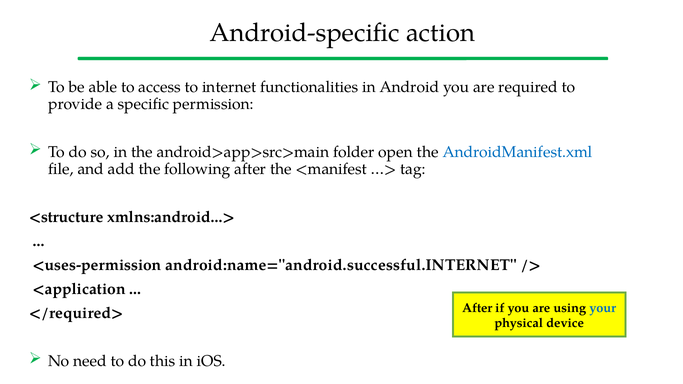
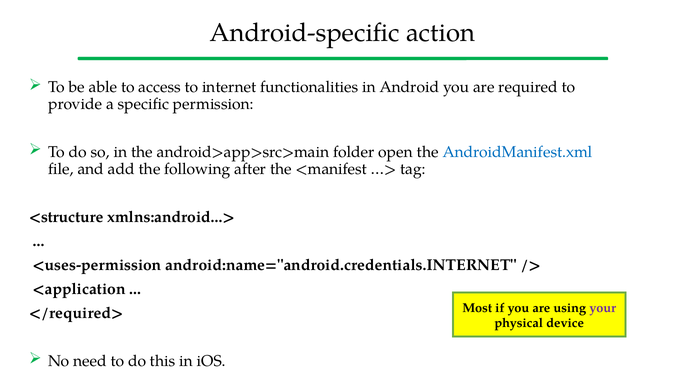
android:name="android.successful.INTERNET: android:name="android.successful.INTERNET -> android:name="android.credentials.INTERNET
After at (477, 308): After -> Most
your colour: blue -> purple
